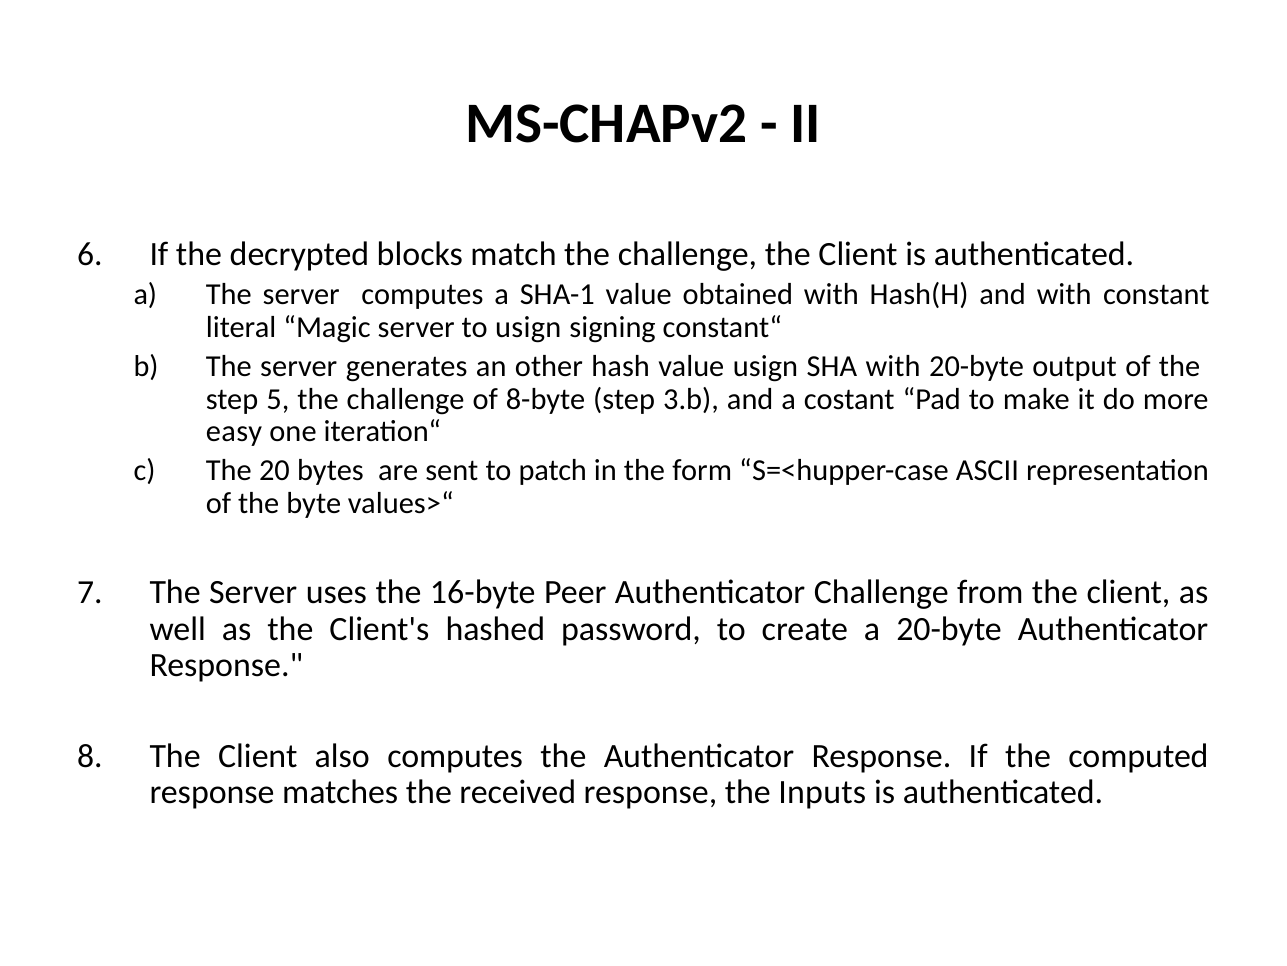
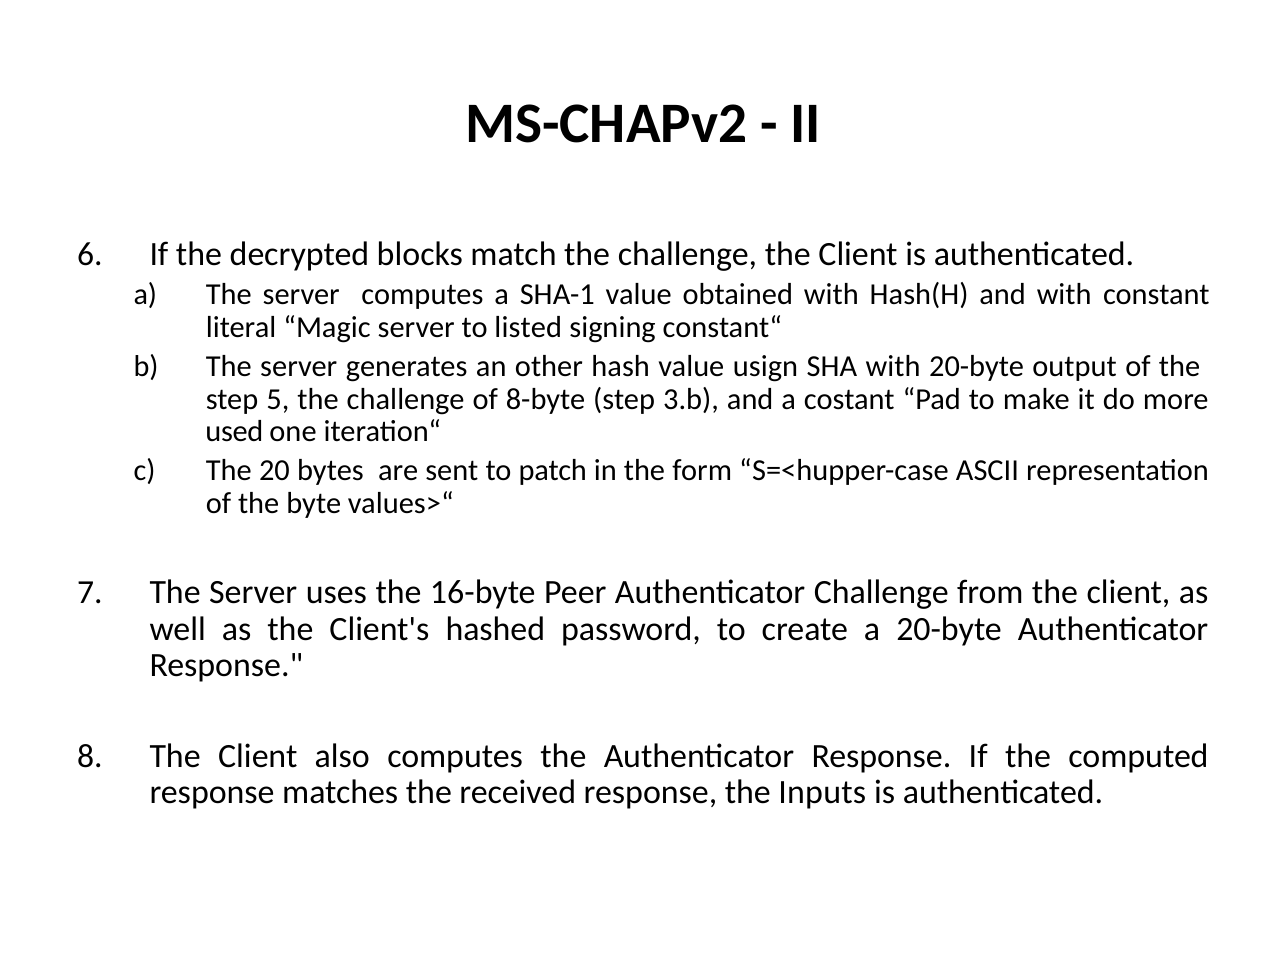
to usign: usign -> listed
easy: easy -> used
